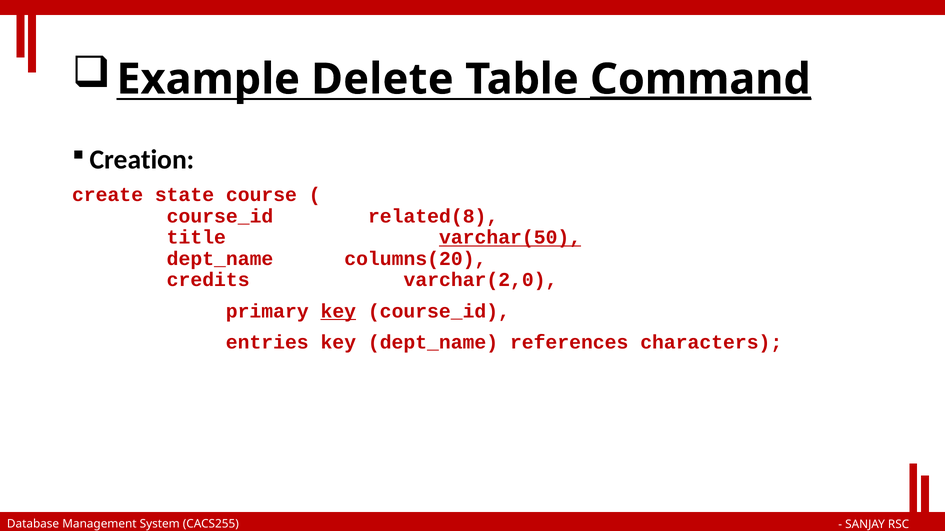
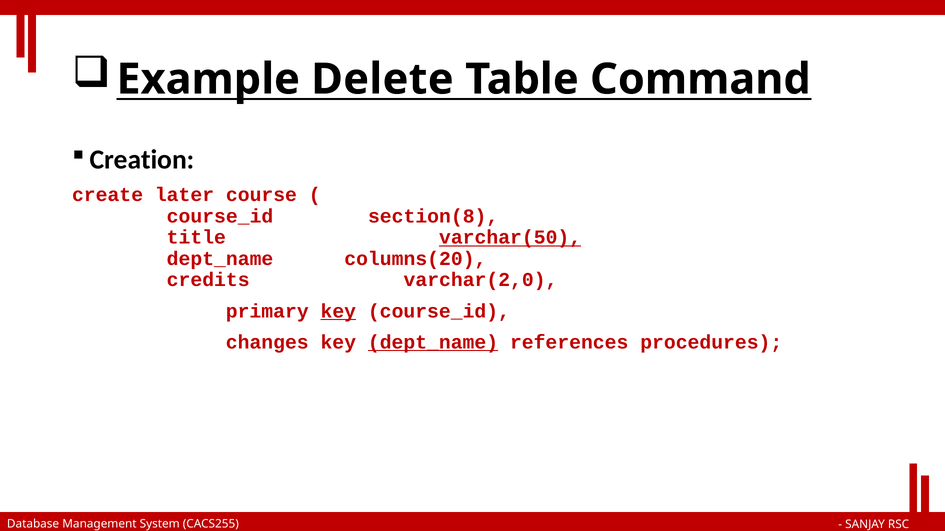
Command underline: present -> none
state: state -> later
related(8: related(8 -> section(8
entries: entries -> changes
dept_name at (433, 342) underline: none -> present
characters: characters -> procedures
